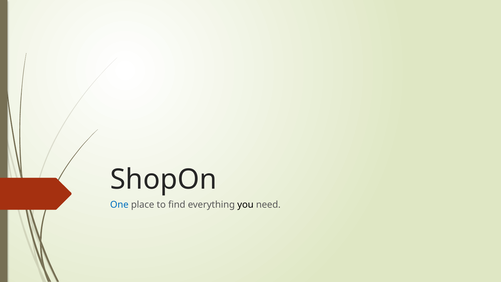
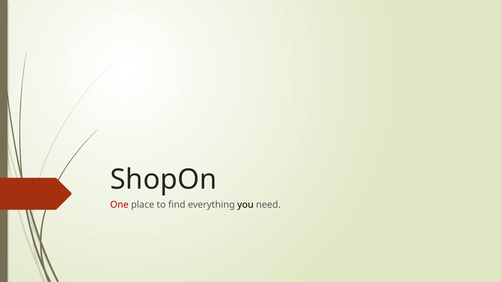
One colour: blue -> red
